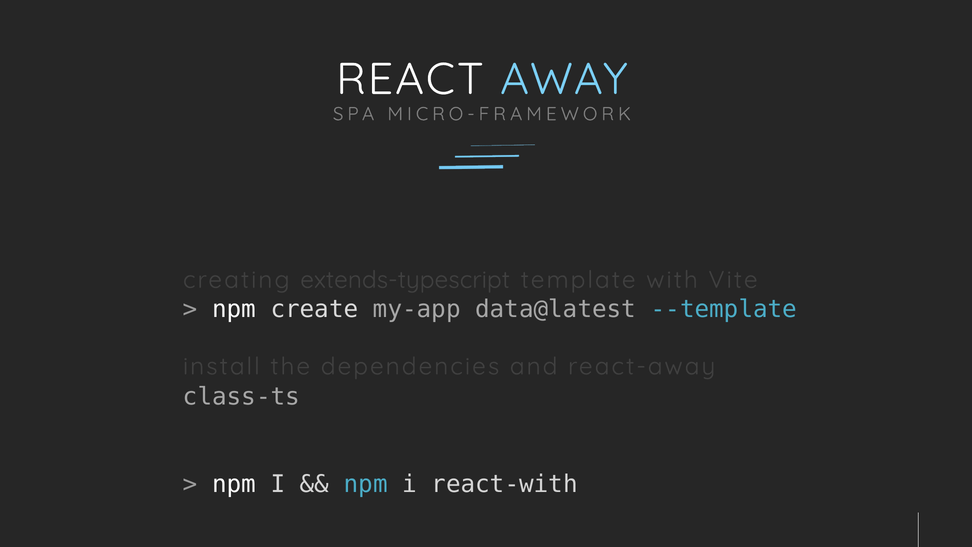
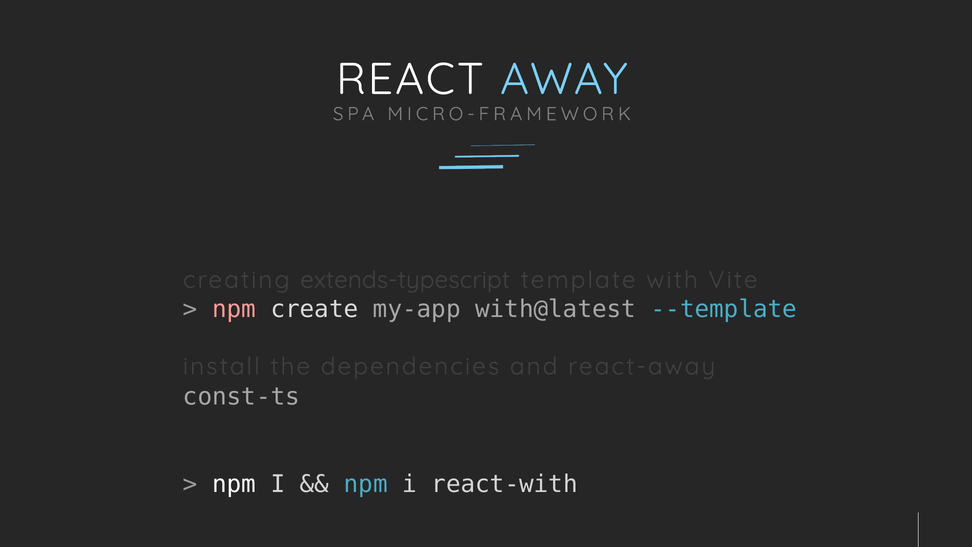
npm at (234, 309) colour: white -> pink
data@latest: data@latest -> with@latest
class-ts: class-ts -> const-ts
